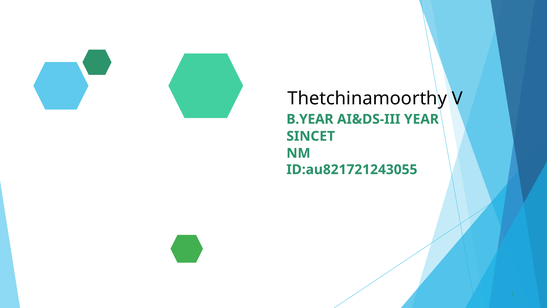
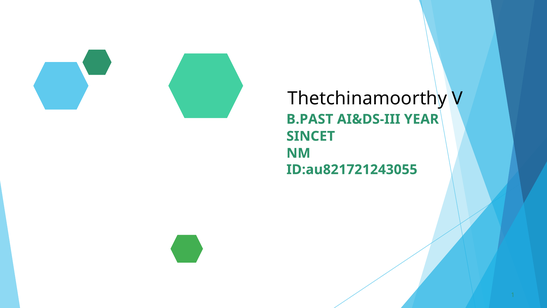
B.YEAR: B.YEAR -> B.PAST
